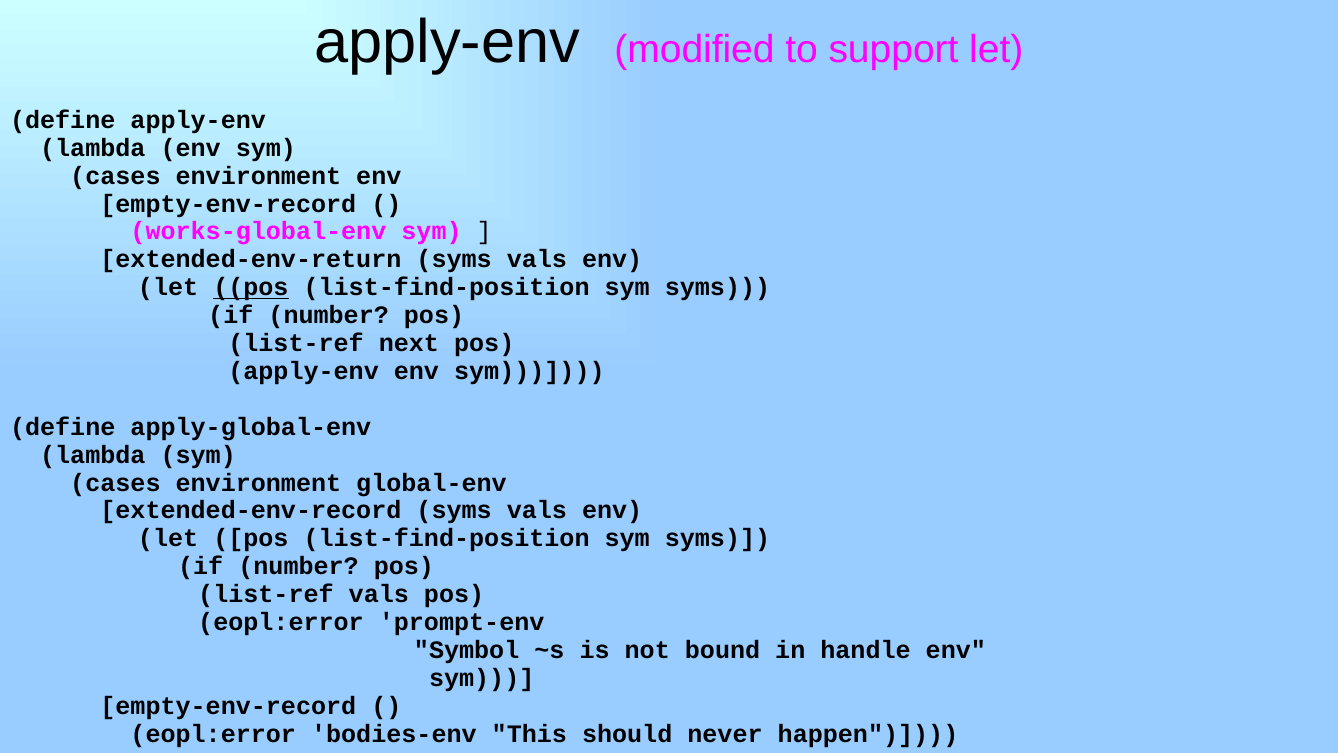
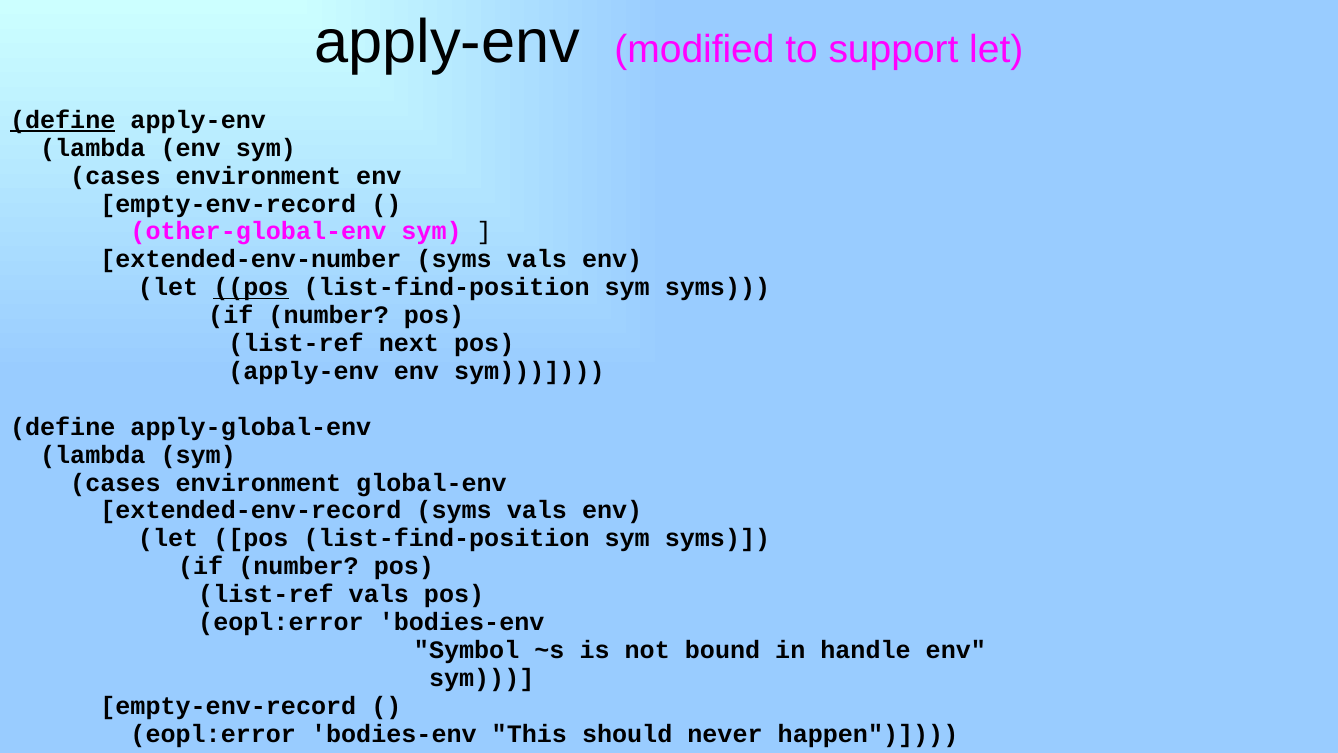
define at (63, 120) underline: none -> present
works-global-env: works-global-env -> other-global-env
extended-env-return: extended-env-return -> extended-env-number
prompt-env at (462, 622): prompt-env -> bodies-env
